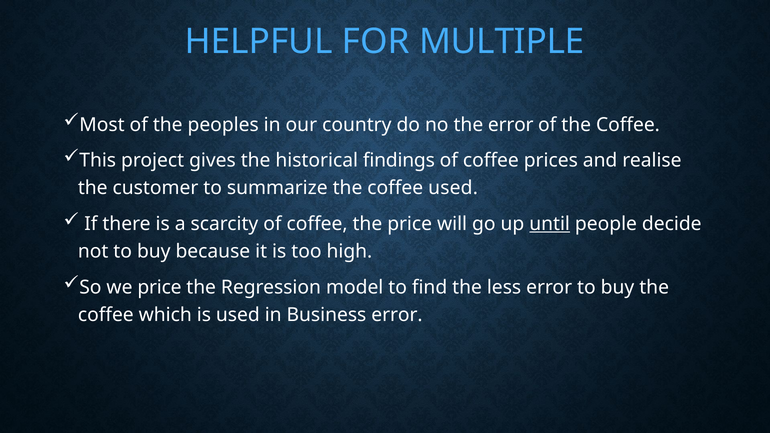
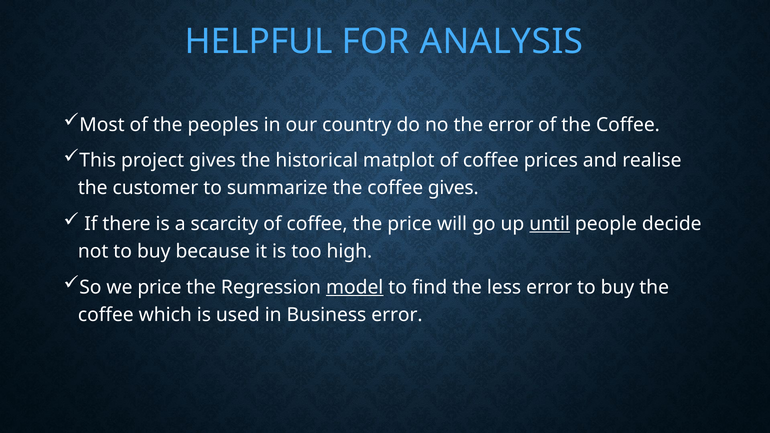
MULTIPLE: MULTIPLE -> ANALYSIS
findings: findings -> matplot
coffee used: used -> gives
model underline: none -> present
